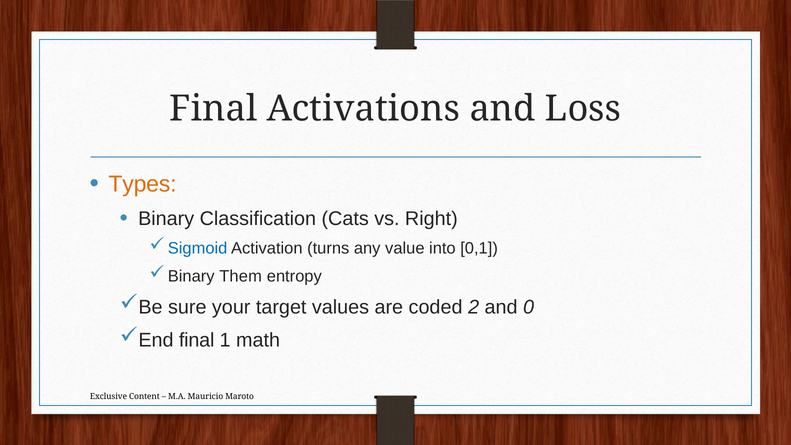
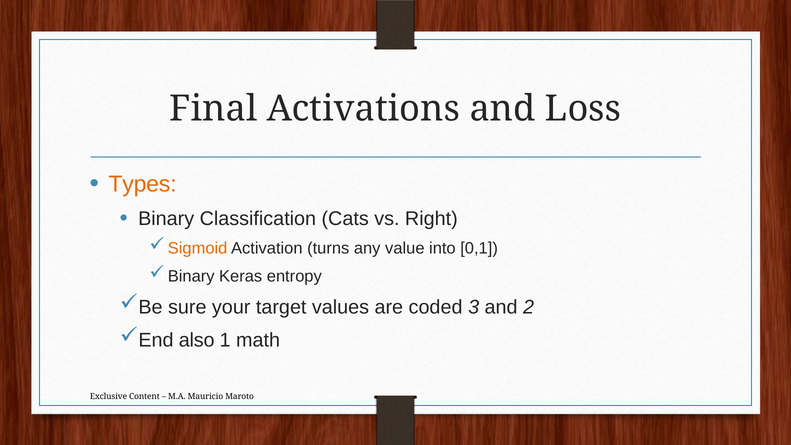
Sigmoid colour: blue -> orange
Them: Them -> Keras
2: 2 -> 3
0: 0 -> 2
End final: final -> also
